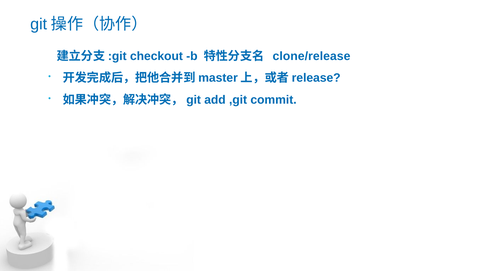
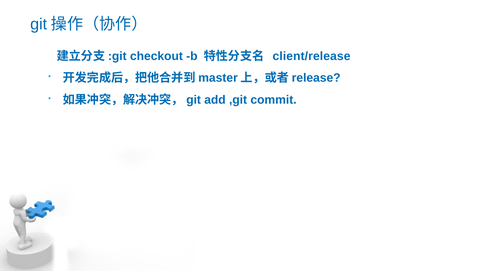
clone/release: clone/release -> client/release
